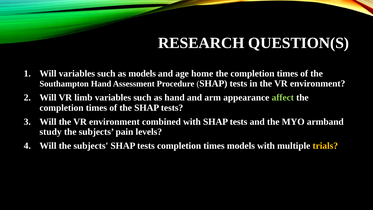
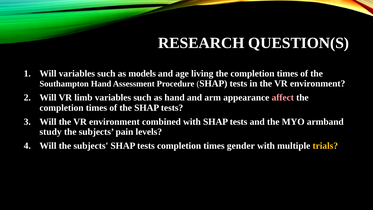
home: home -> living
affect colour: light green -> pink
times models: models -> gender
